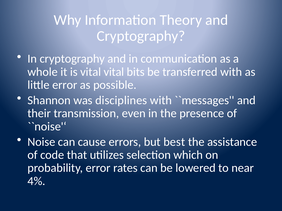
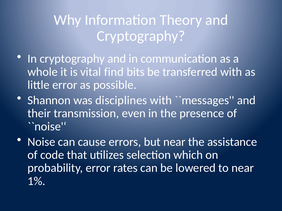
vital vital: vital -> find
but best: best -> near
4%: 4% -> 1%
